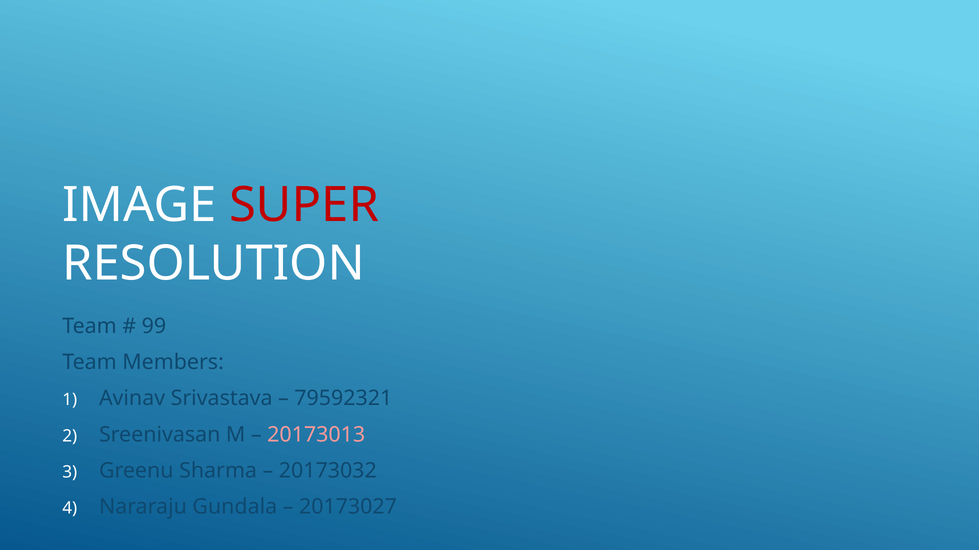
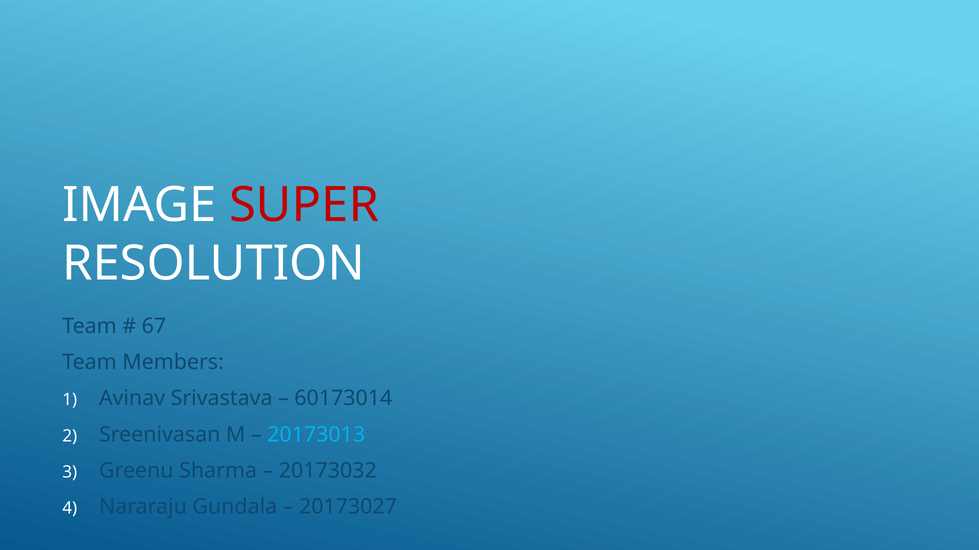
99: 99 -> 67
79592321: 79592321 -> 60173014
20173013 colour: pink -> light blue
